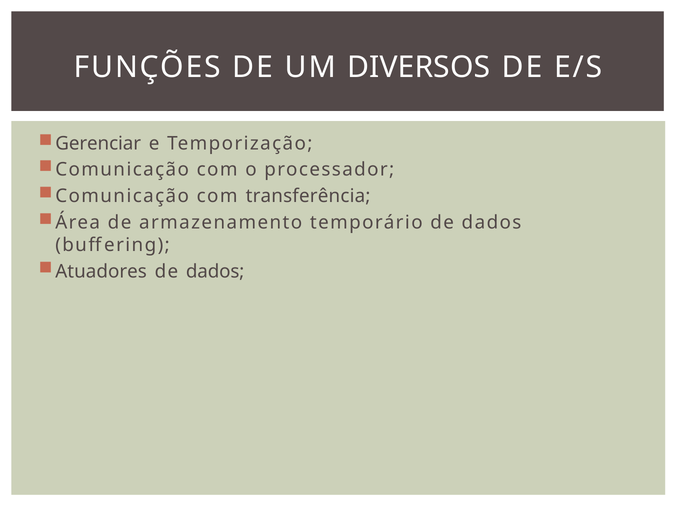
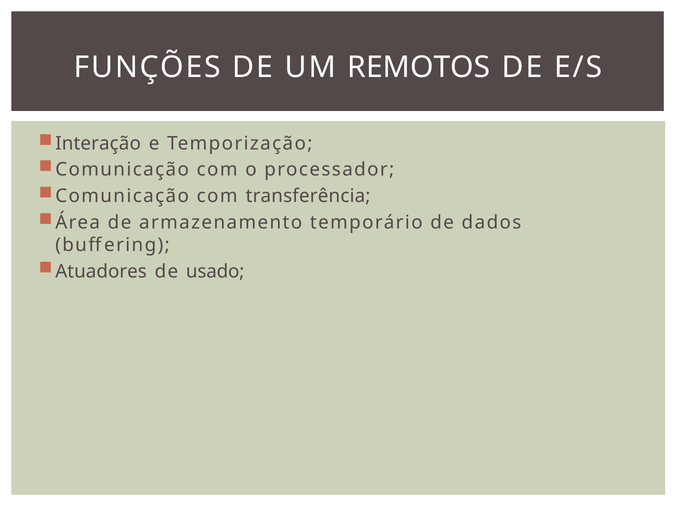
DIVERSOS: DIVERSOS -> REMOTOS
Gerenciar: Gerenciar -> Interação
dados at (215, 271): dados -> usado
